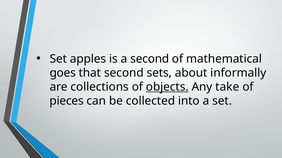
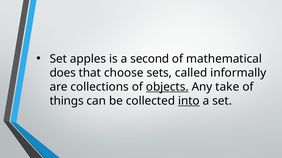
goes: goes -> does
that second: second -> choose
about: about -> called
pieces: pieces -> things
into underline: none -> present
